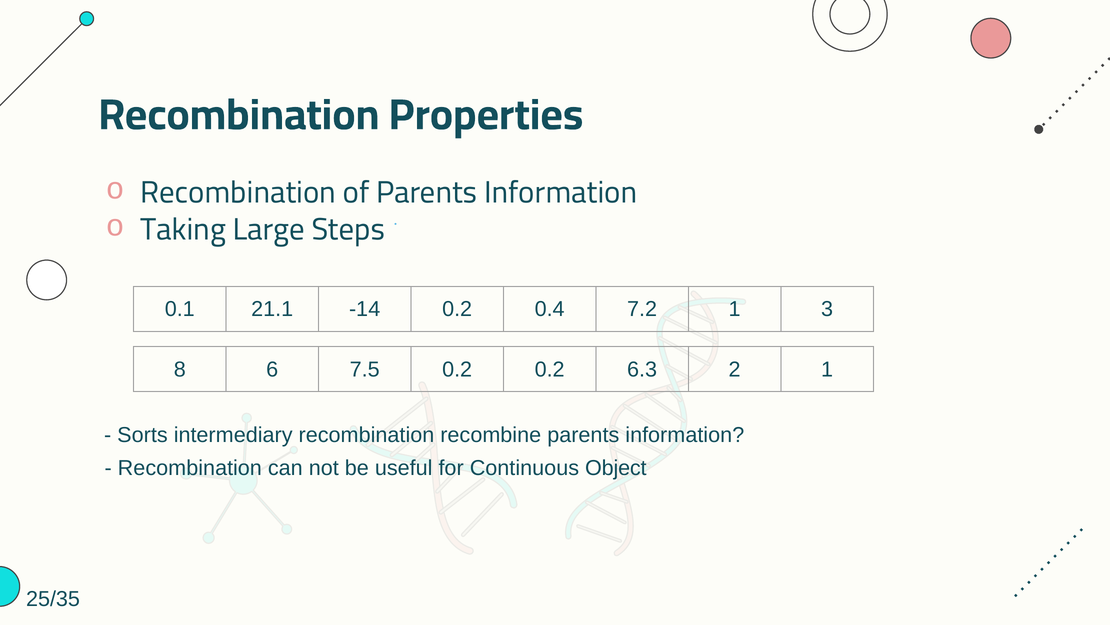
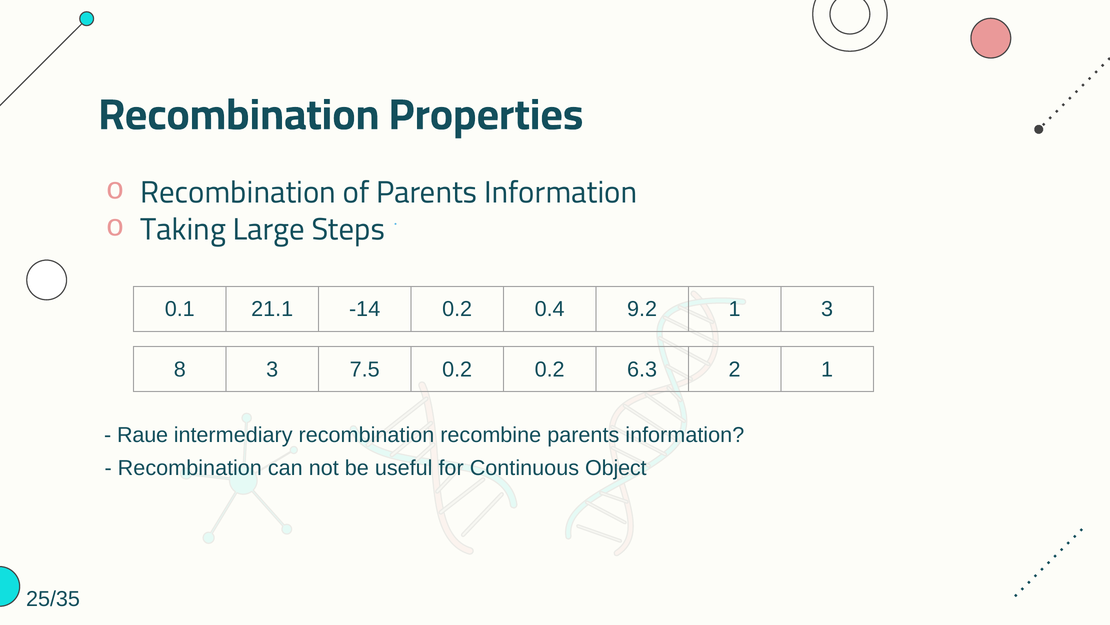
7.2: 7.2 -> 9.2
8 6: 6 -> 3
Sorts: Sorts -> Raue
